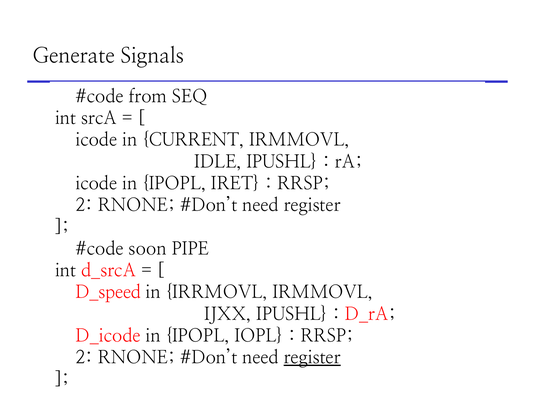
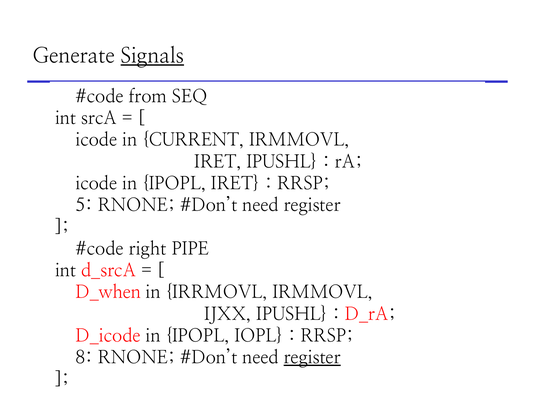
Signals underline: none -> present
IDLE at (218, 162): IDLE -> IRET
2 at (84, 205): 2 -> 5
soon: soon -> right
D_speed: D_speed -> D_when
2 at (84, 358): 2 -> 8
